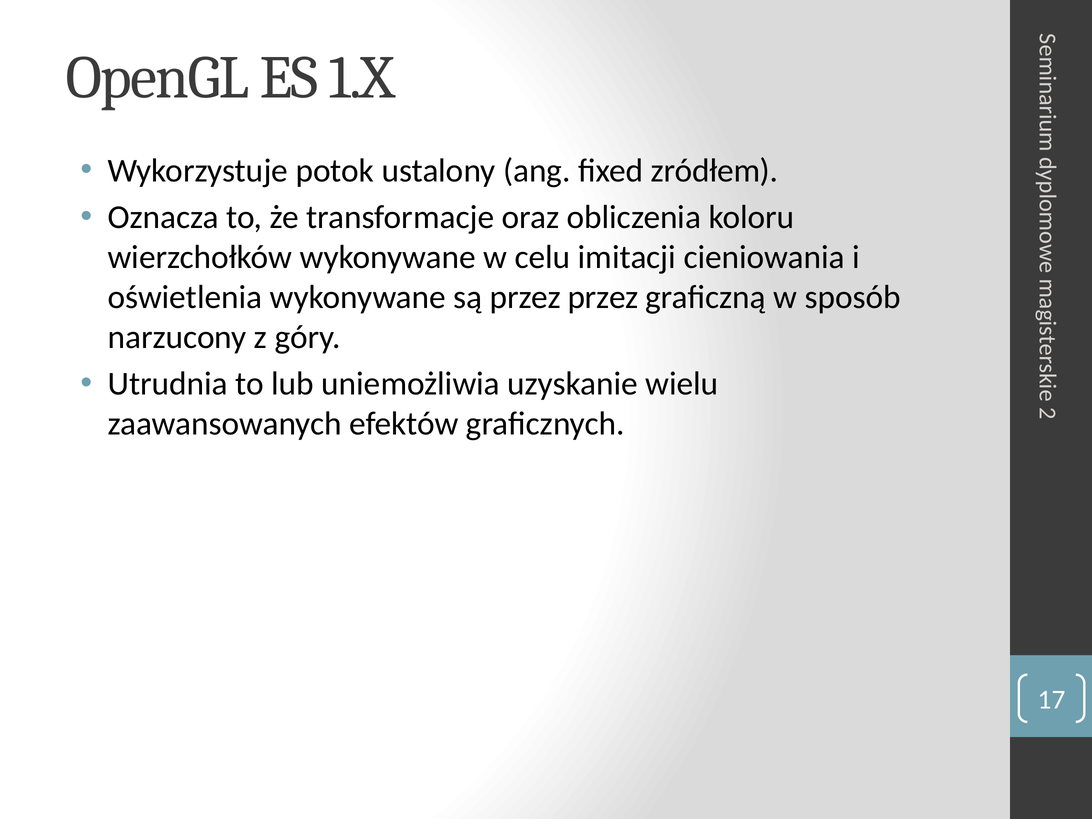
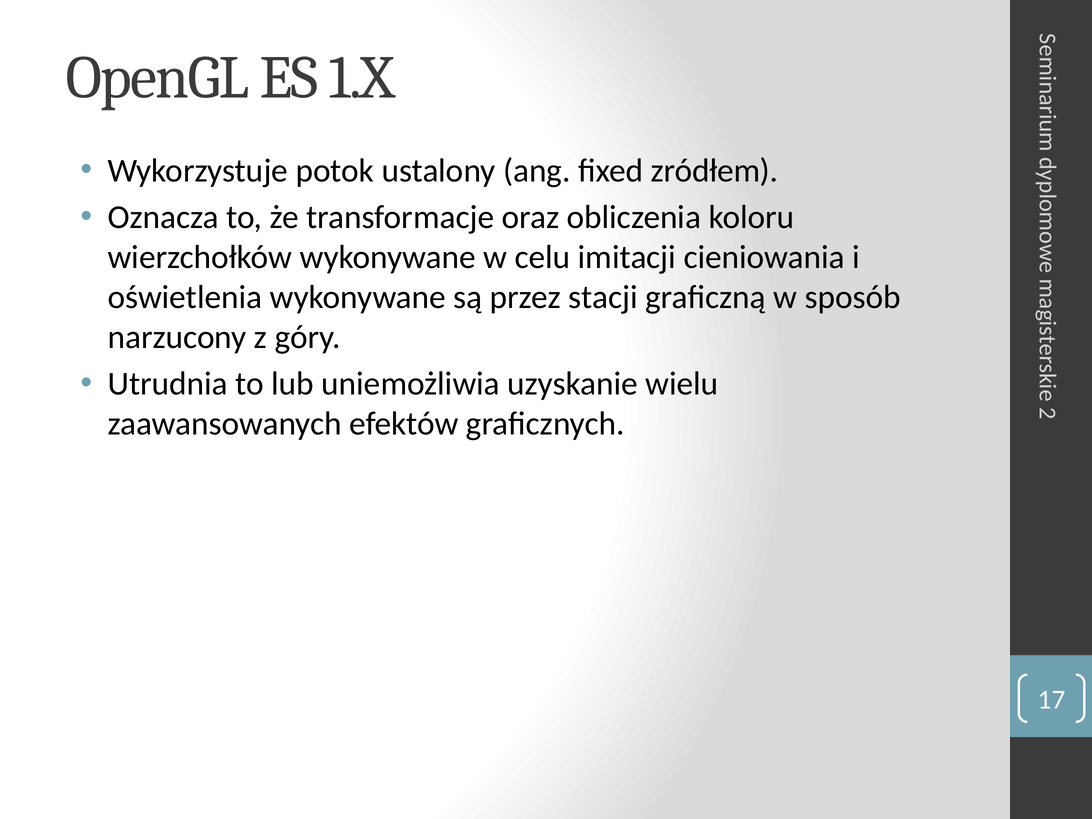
przez przez: przez -> stacji
